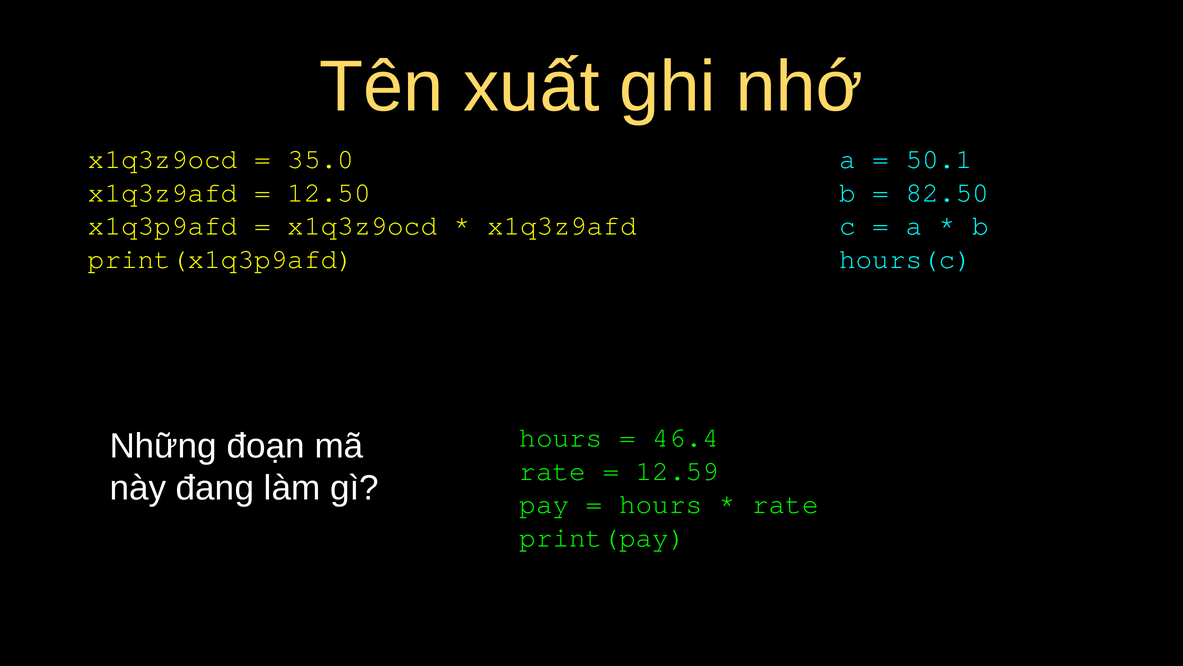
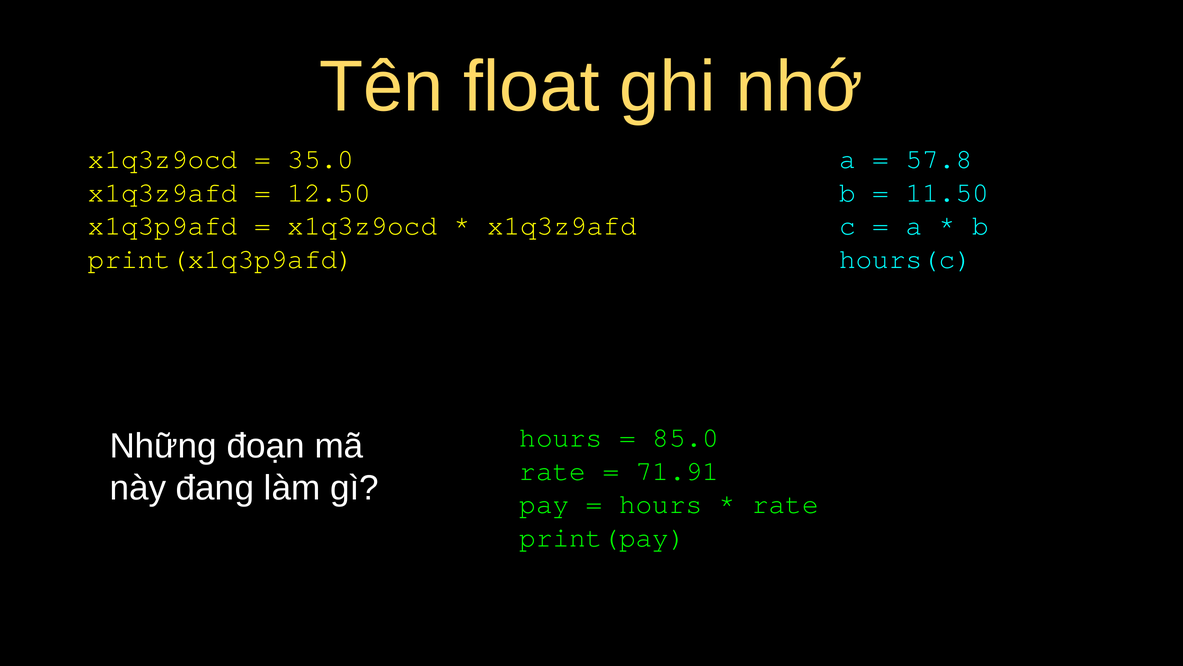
xuất: xuất -> float
50.1: 50.1 -> 57.8
82.50: 82.50 -> 11.50
46.4: 46.4 -> 85.0
12.59: 12.59 -> 71.91
